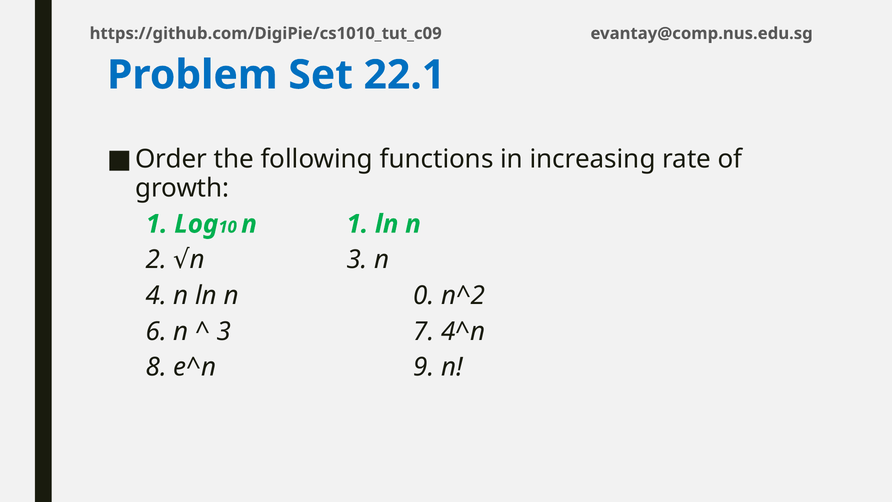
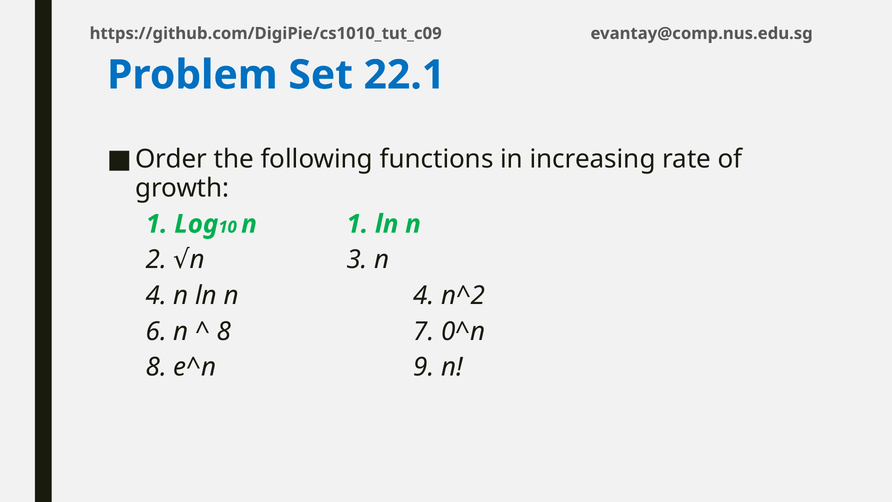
ln n 0: 0 -> 4
3 at (224, 331): 3 -> 8
4^n: 4^n -> 0^n
